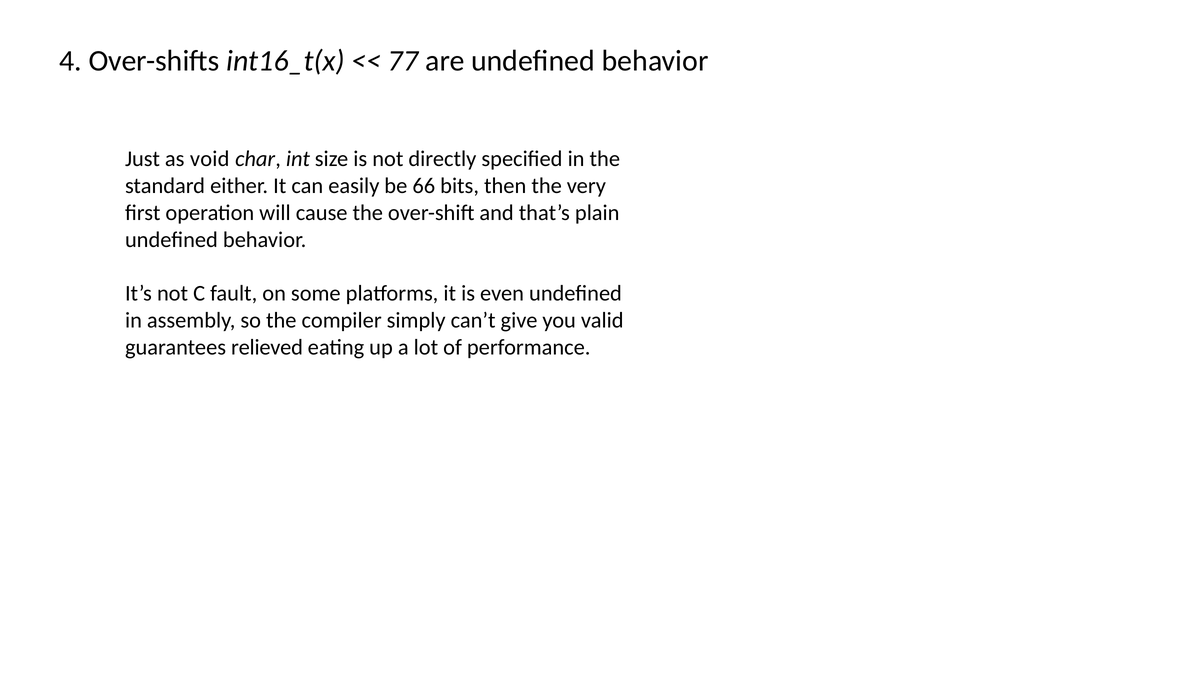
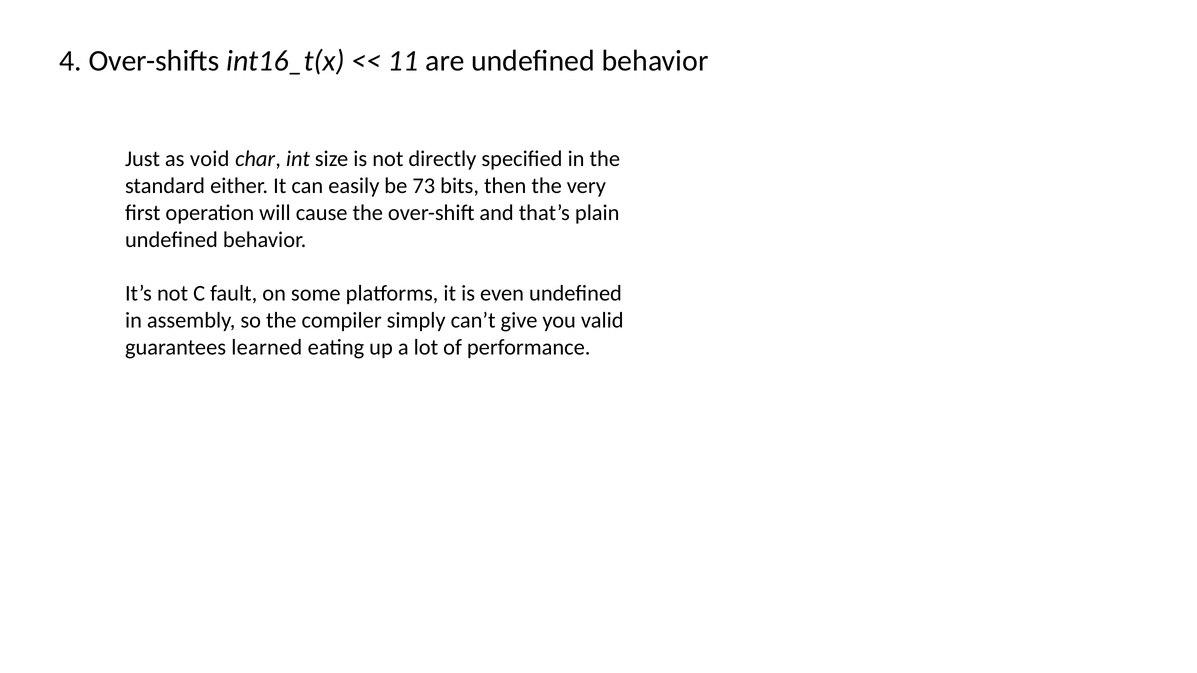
77: 77 -> 11
66: 66 -> 73
relieved: relieved -> learned
